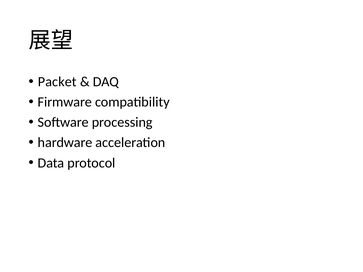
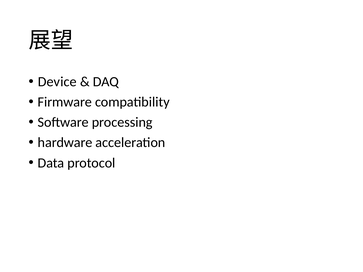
Packet: Packet -> Device
